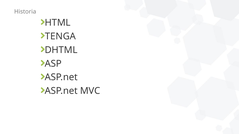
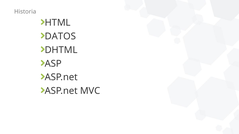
TENGA: TENGA -> DATOS
